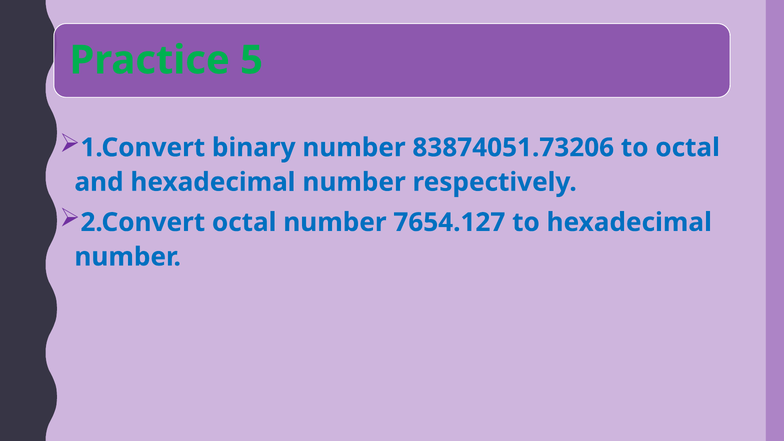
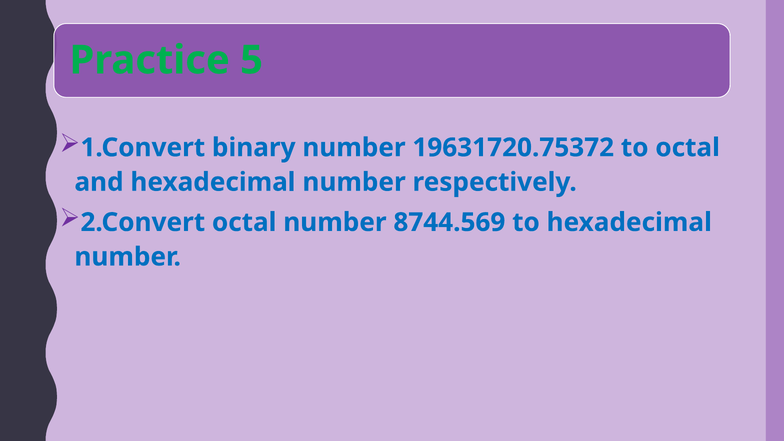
83874051.73206: 83874051.73206 -> 19631720.75372
7654.127: 7654.127 -> 8744.569
